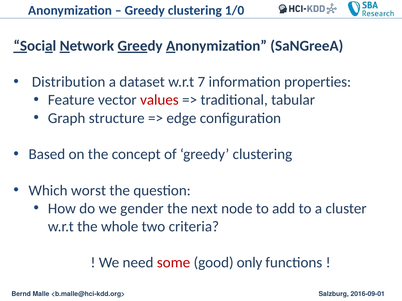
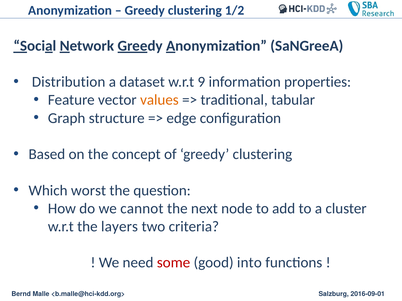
1/0: 1/0 -> 1/2
7: 7 -> 9
values colour: red -> orange
gender: gender -> cannot
whole: whole -> layers
only: only -> into
